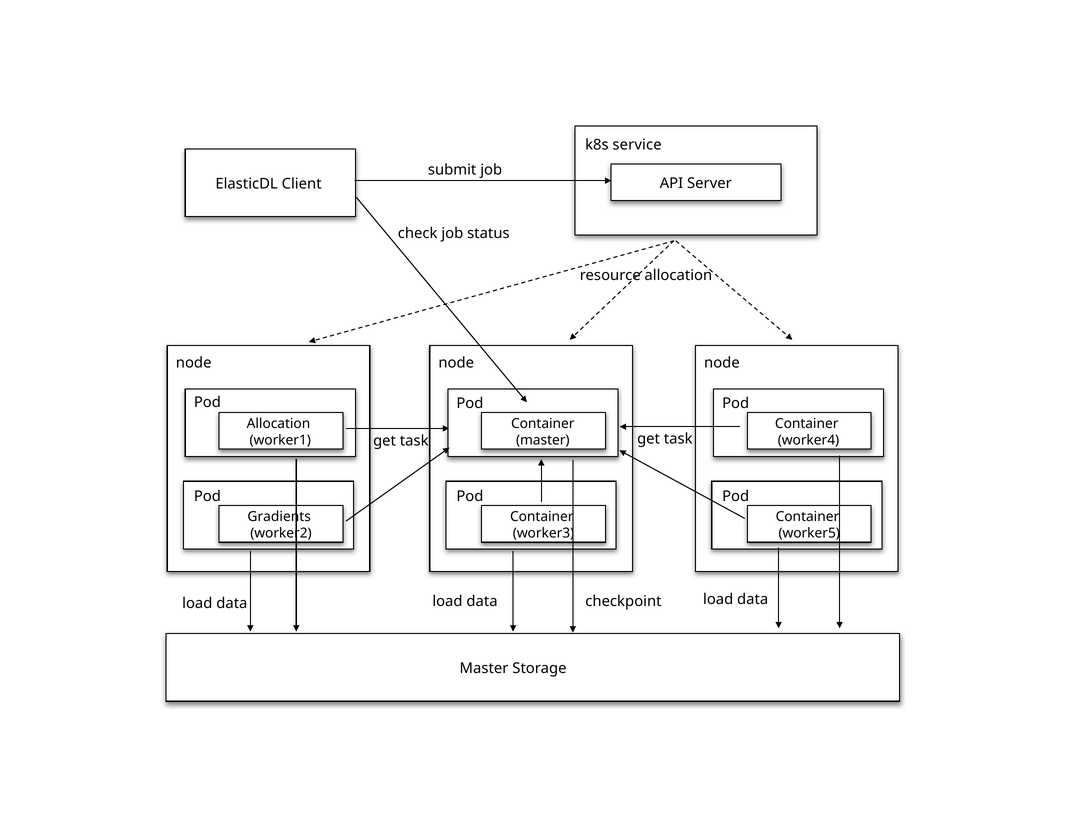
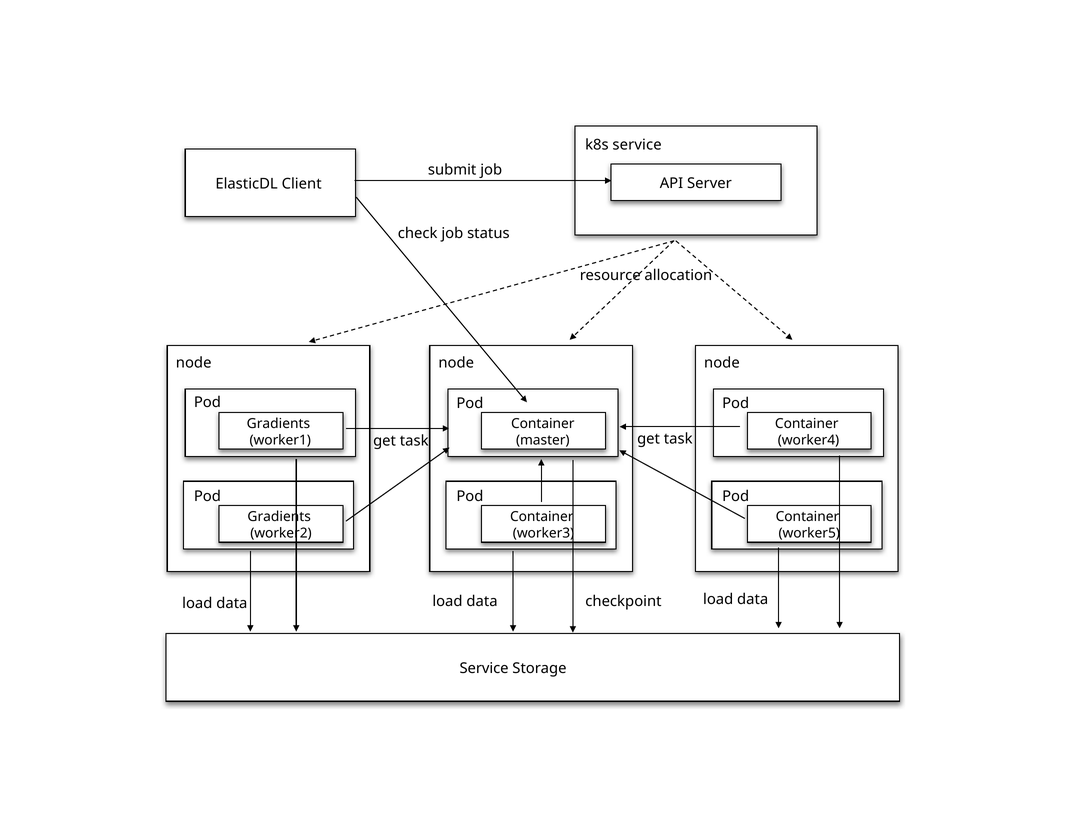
Allocation at (279, 423): Allocation -> Gradients
Master at (484, 668): Master -> Service
